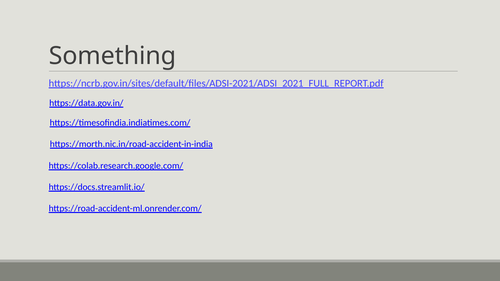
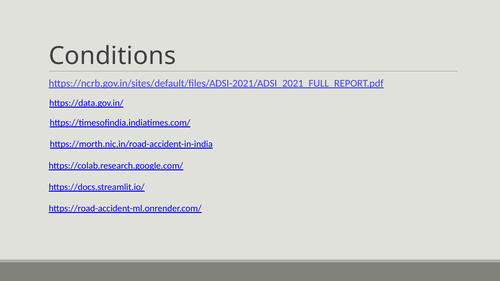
Something: Something -> Conditions
